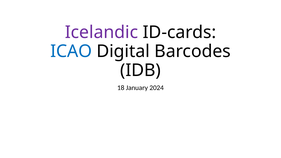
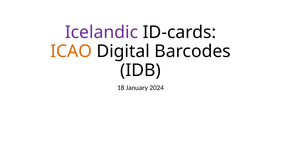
ICAO colour: blue -> orange
